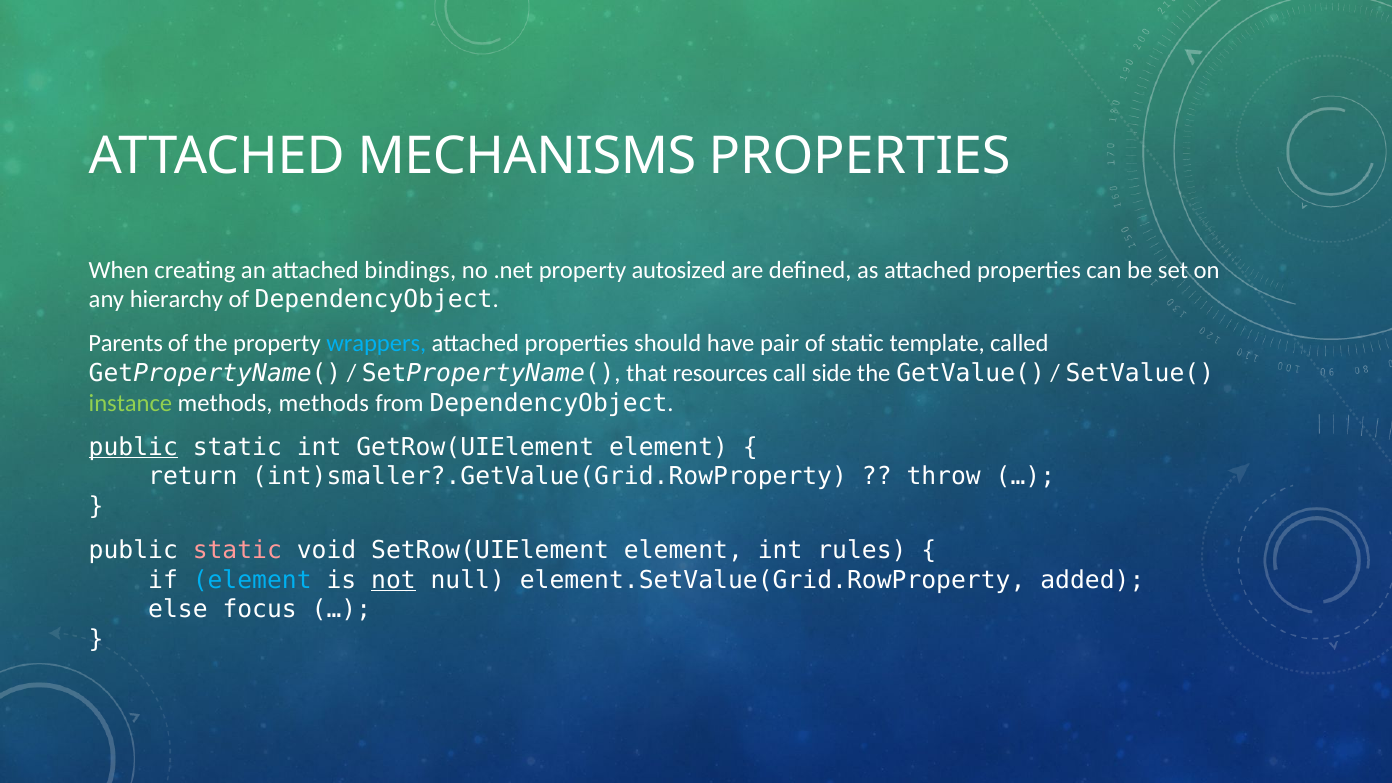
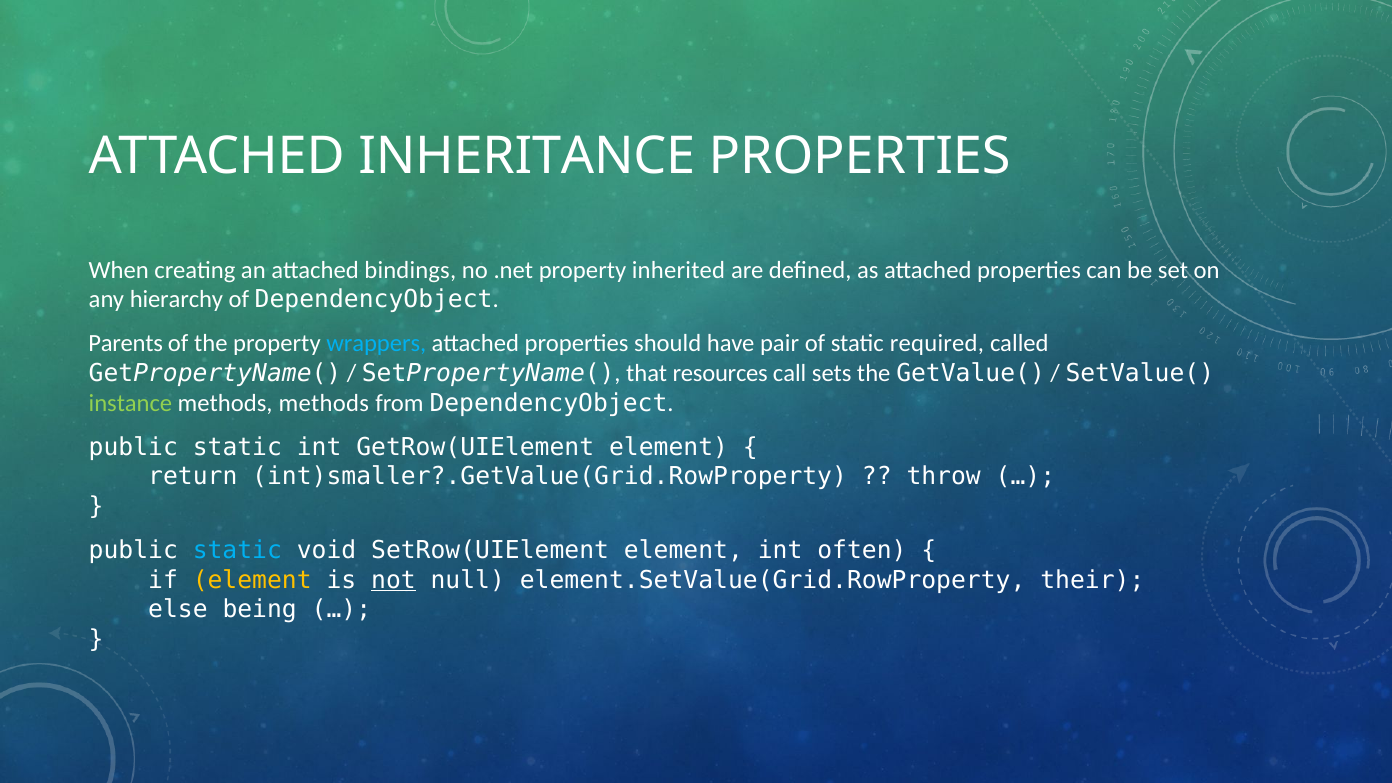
MECHANISMS: MECHANISMS -> INHERITANCE
autosized: autosized -> inherited
template: template -> required
side: side -> sets
public at (133, 447) underline: present -> none
static at (237, 550) colour: pink -> light blue
rules: rules -> often
element at (252, 580) colour: light blue -> yellow
added: added -> their
focus: focus -> being
